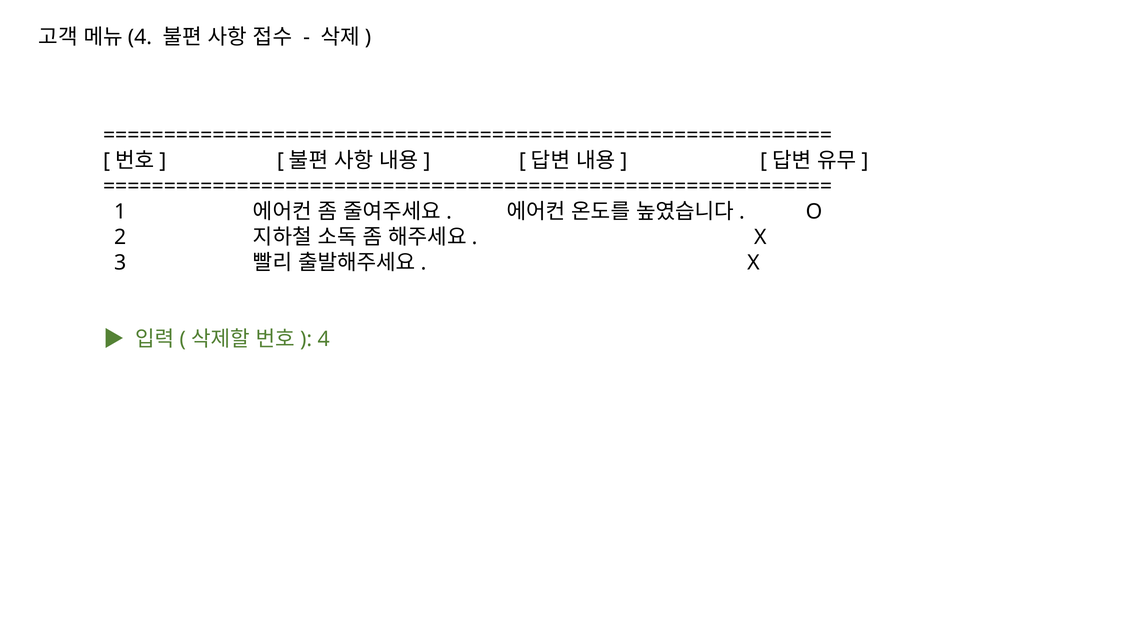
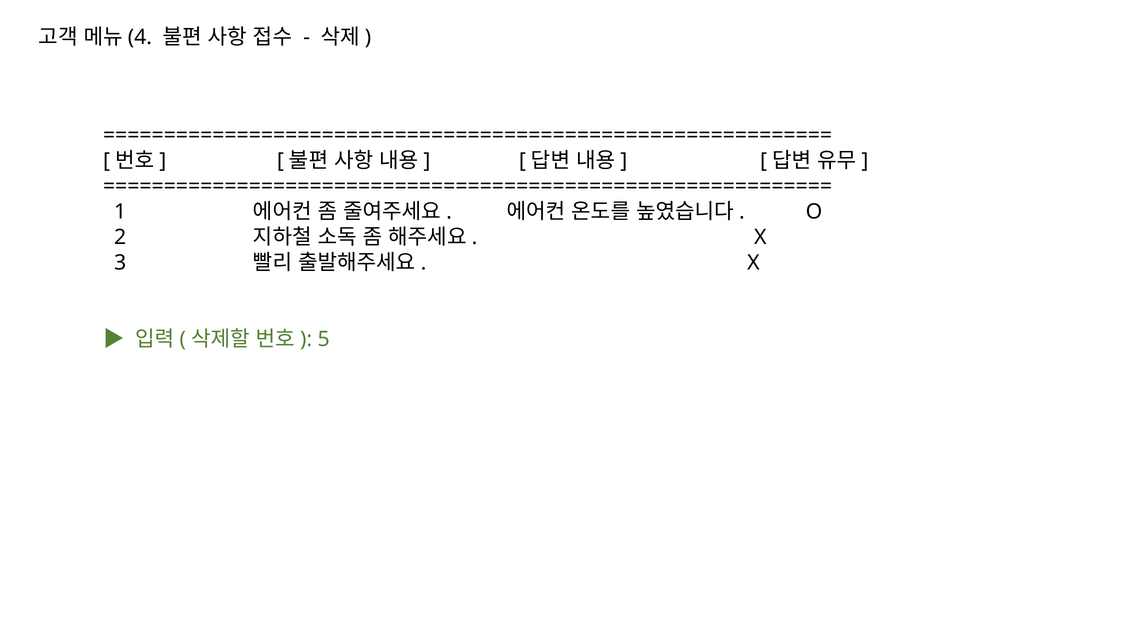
4: 4 -> 5
